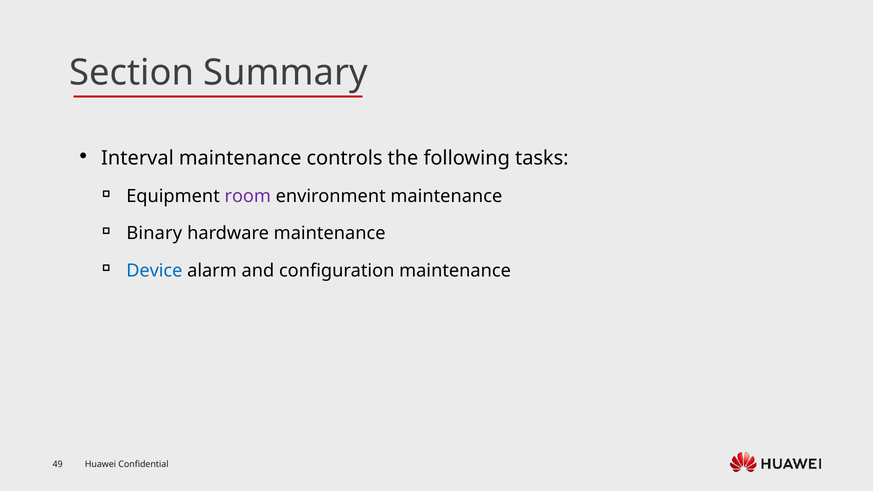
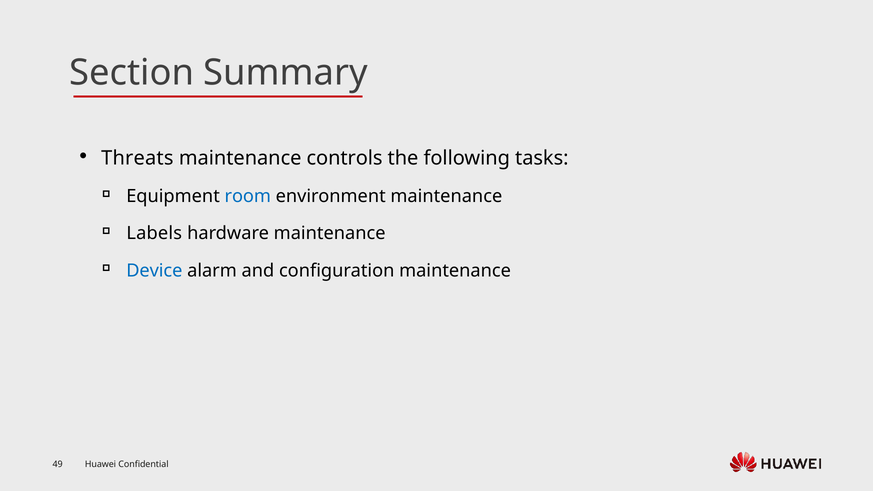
Interval: Interval -> Threats
room colour: purple -> blue
Binary: Binary -> Labels
